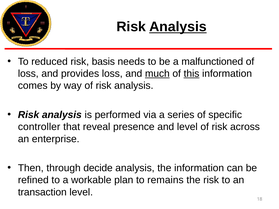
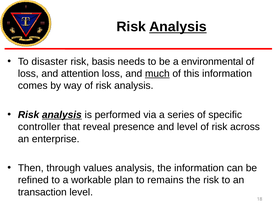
reduced: reduced -> disaster
malfunctioned: malfunctioned -> environmental
provides: provides -> attention
this underline: present -> none
analysis at (62, 115) underline: none -> present
decide: decide -> values
